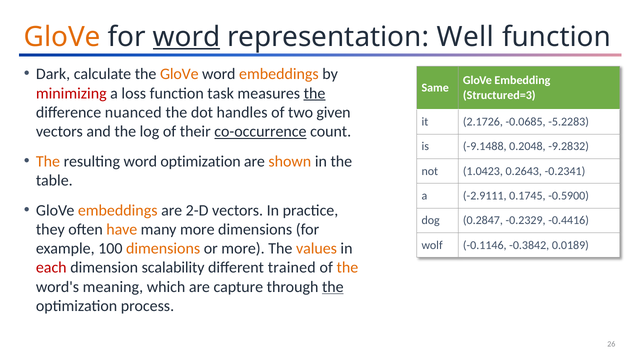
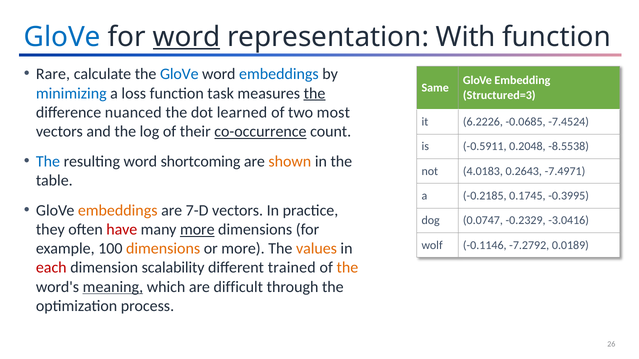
GloVe at (62, 37) colour: orange -> blue
Well: Well -> With
Dark: Dark -> Rare
GloVe at (179, 74) colour: orange -> blue
embeddings at (279, 74) colour: orange -> blue
minimizing colour: red -> blue
handles: handles -> learned
given: given -> most
2.1726: 2.1726 -> 6.2226
-5.2283: -5.2283 -> -7.4524
-9.1488: -9.1488 -> -0.5911
-9.2832: -9.2832 -> -8.5538
The at (48, 162) colour: orange -> blue
word optimization: optimization -> shortcoming
1.0423: 1.0423 -> 4.0183
-0.2341: -0.2341 -> -7.4971
-2.9111: -2.9111 -> -0.2185
-0.5900: -0.5900 -> -0.3995
2-D: 2-D -> 7-D
0.2847: 0.2847 -> 0.0747
-0.4416: -0.4416 -> -3.0416
have colour: orange -> red
more at (197, 230) underline: none -> present
-0.3842: -0.3842 -> -7.2792
meaning underline: none -> present
capture: capture -> difficult
the at (333, 287) underline: present -> none
